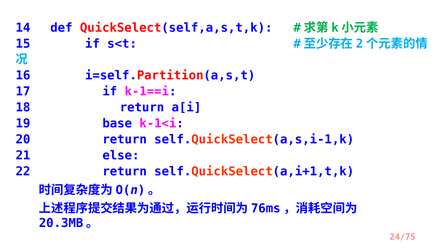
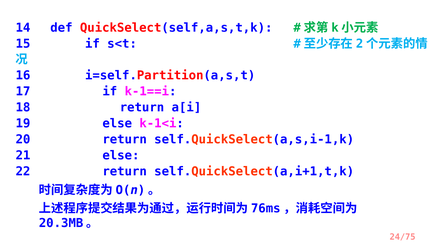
19 base: base -> else
